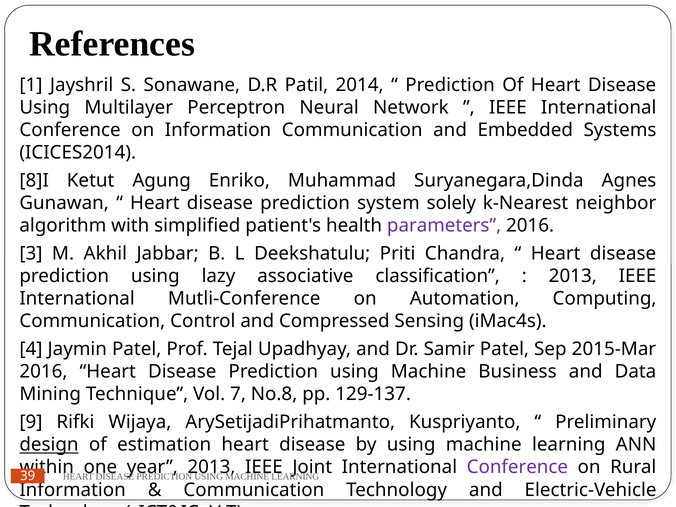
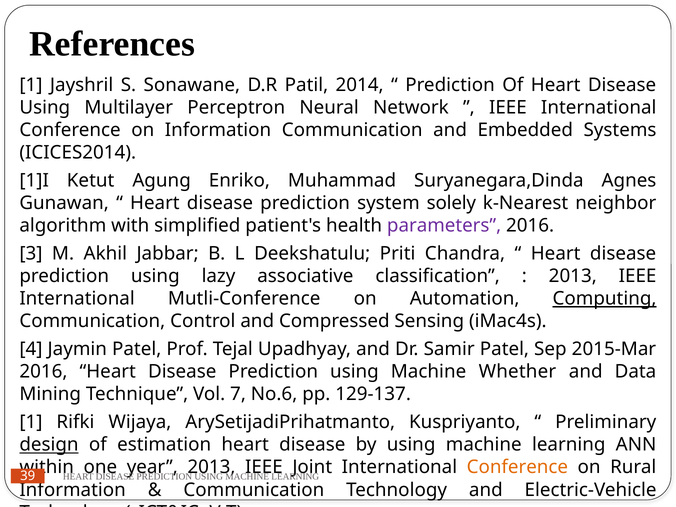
8]I: 8]I -> 1]I
Computing underline: none -> present
Business: Business -> Whether
No.8: No.8 -> No.6
9 at (31, 422): 9 -> 1
Conference at (517, 467) colour: purple -> orange
